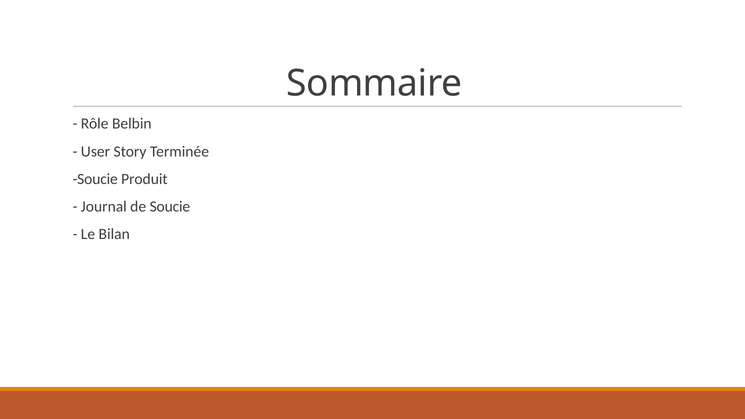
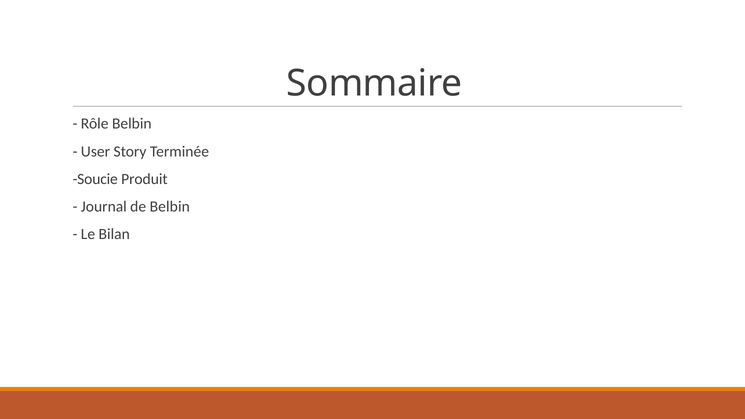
de Soucie: Soucie -> Belbin
